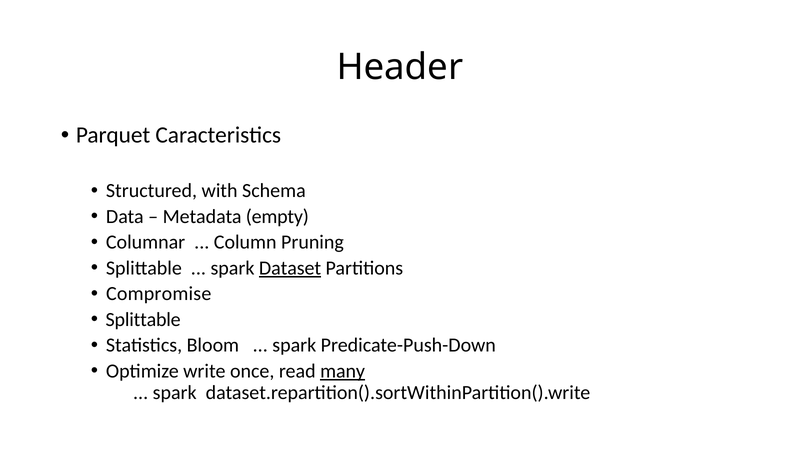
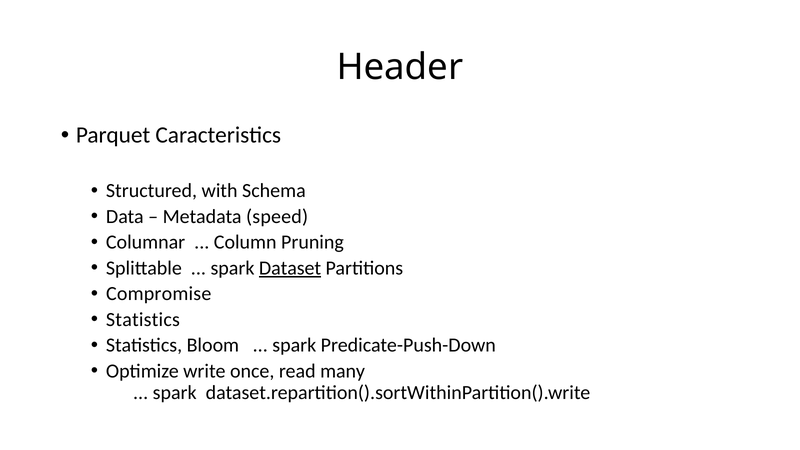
empty: empty -> speed
Splittable at (143, 320): Splittable -> Statistics
many underline: present -> none
